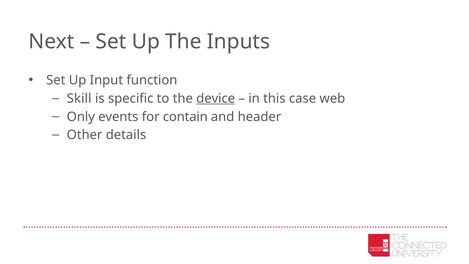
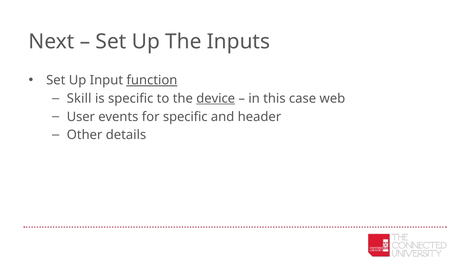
function underline: none -> present
Only: Only -> User
for contain: contain -> specific
